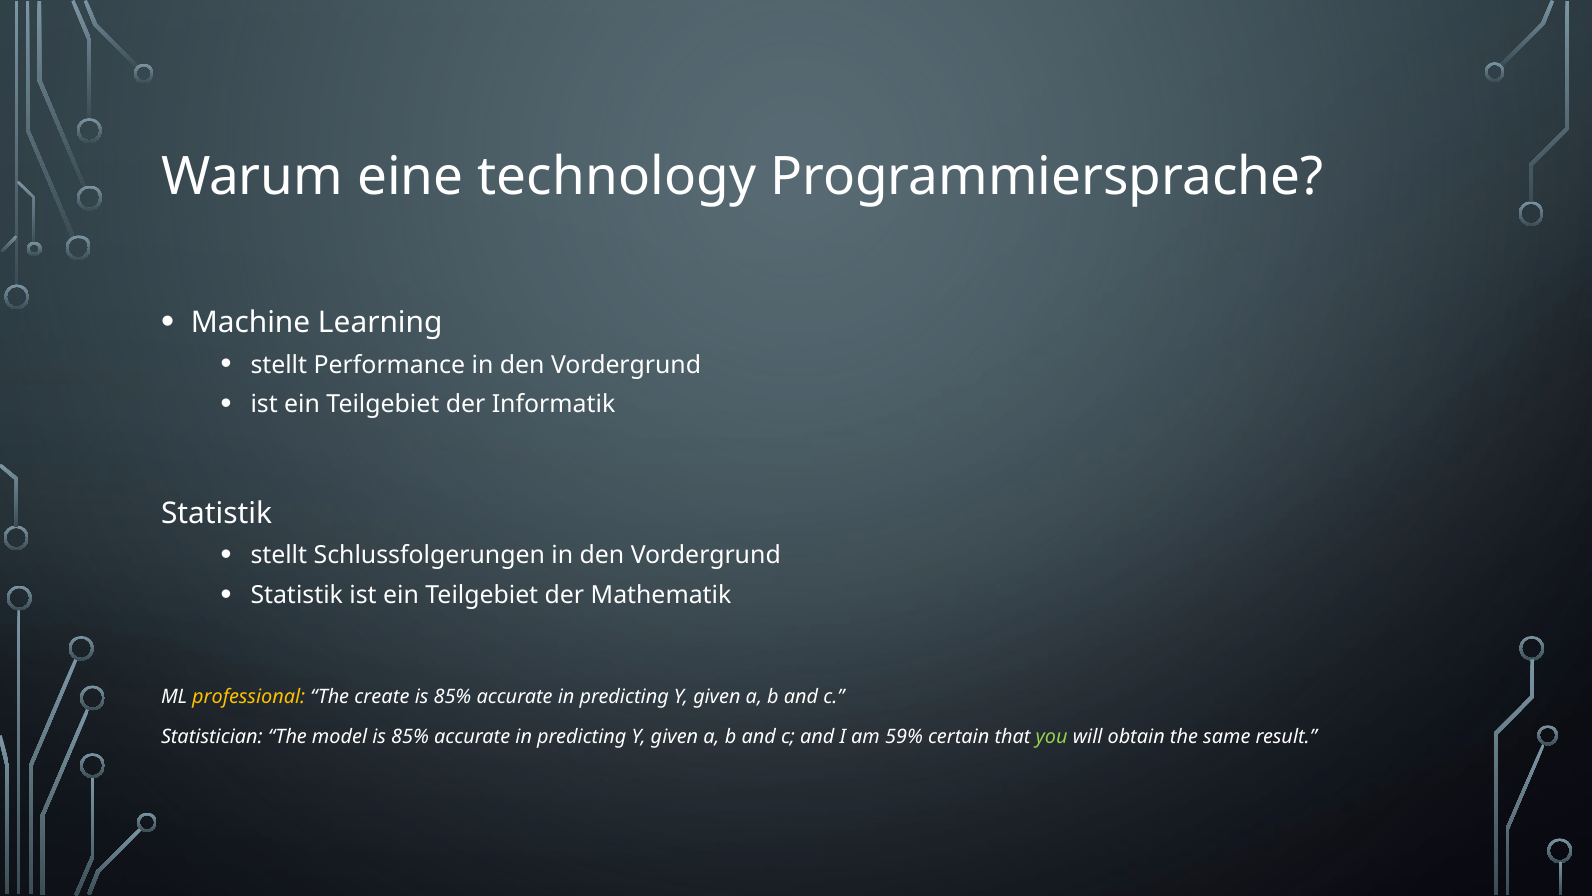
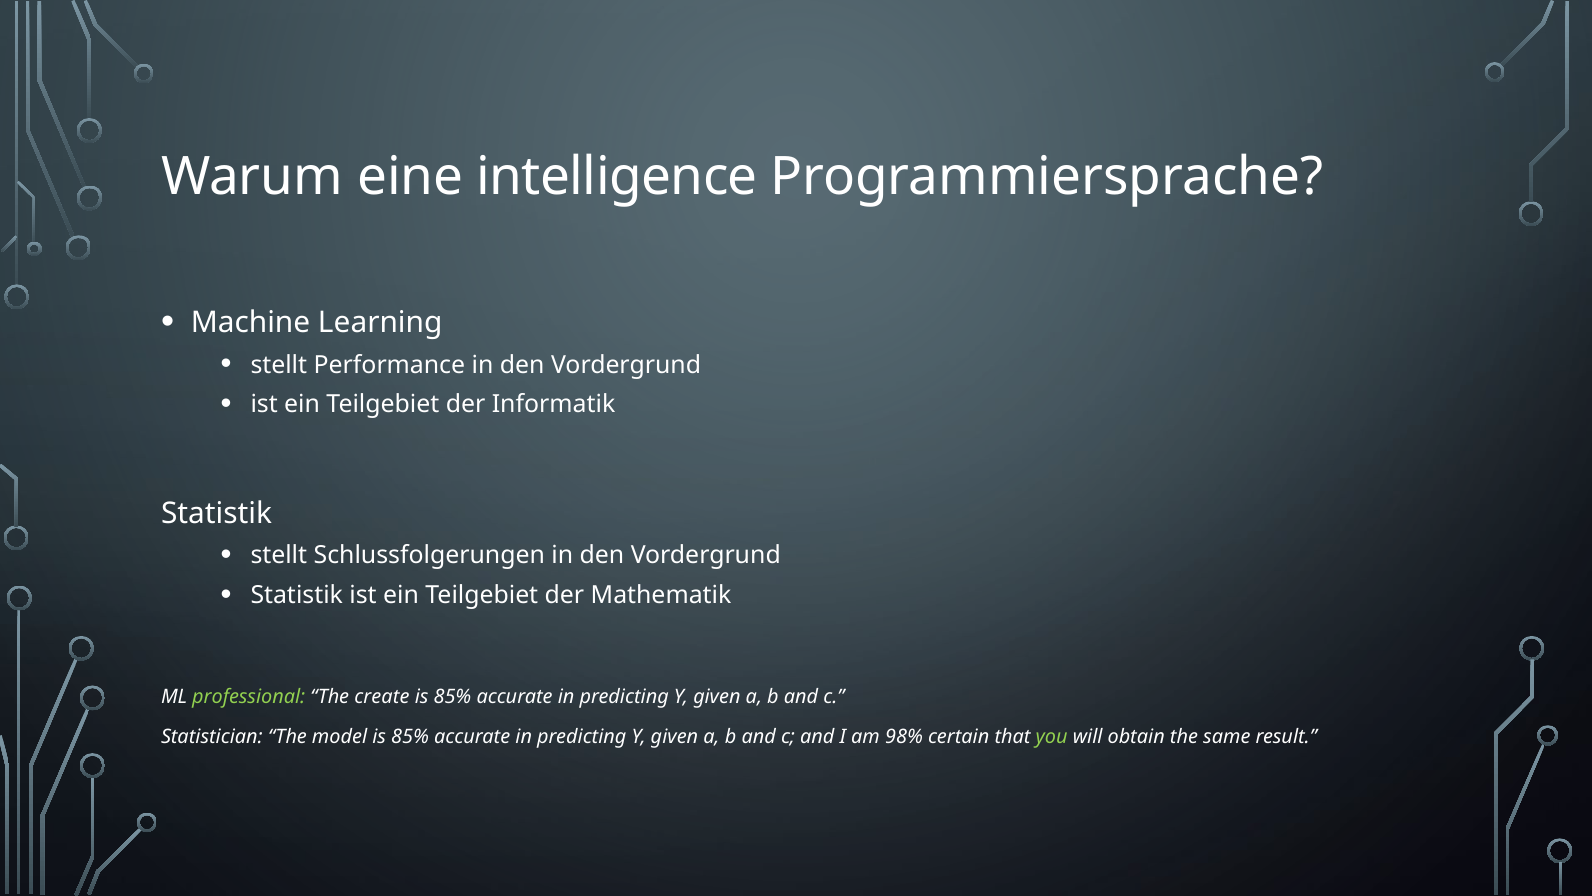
technology: technology -> intelligence
professional colour: yellow -> light green
59%: 59% -> 98%
